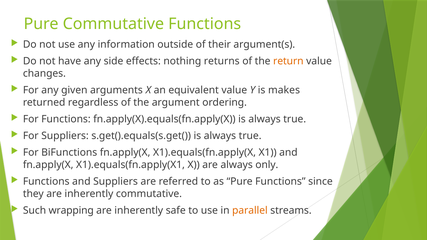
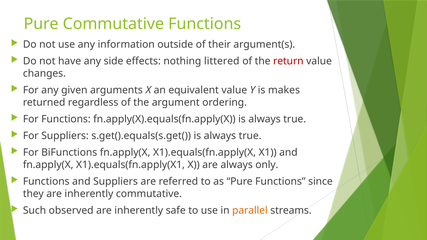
returns: returns -> littered
return colour: orange -> red
wrapping: wrapping -> observed
